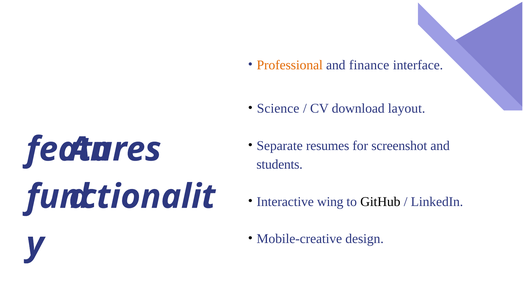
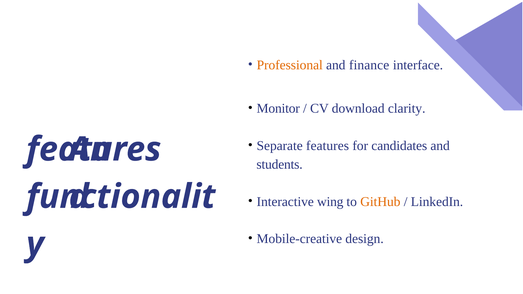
Science: Science -> Monitor
layout: layout -> clarity
Separate resumes: resumes -> features
screenshot: screenshot -> candidates
GitHub colour: black -> orange
